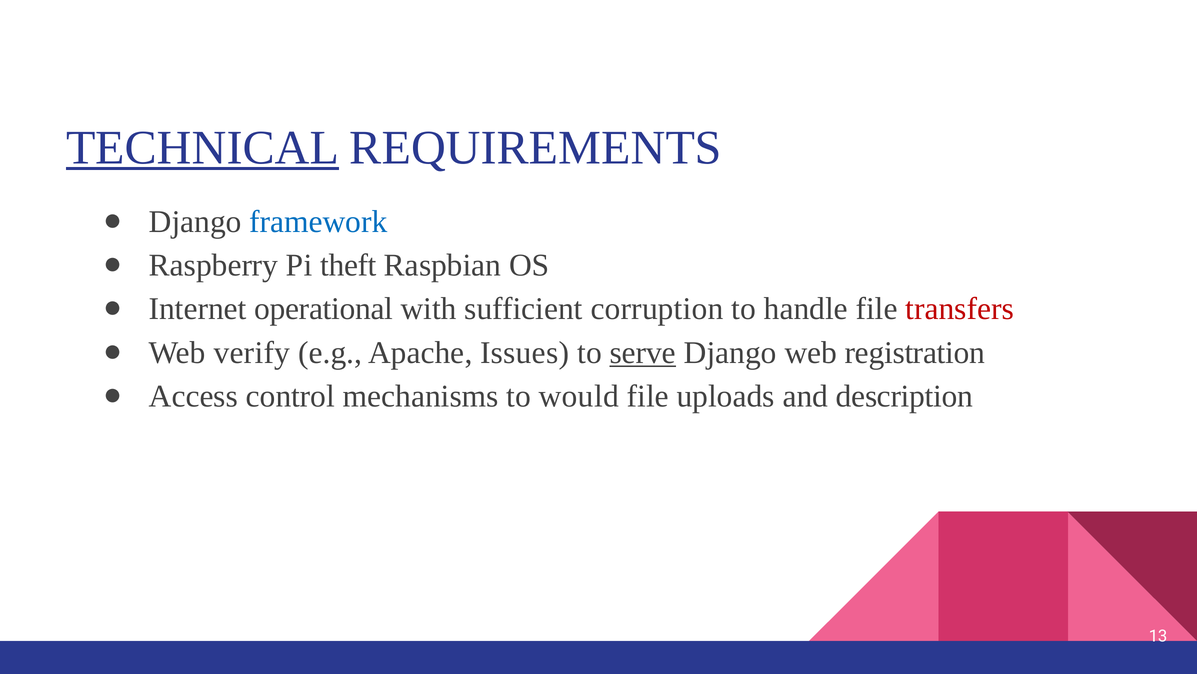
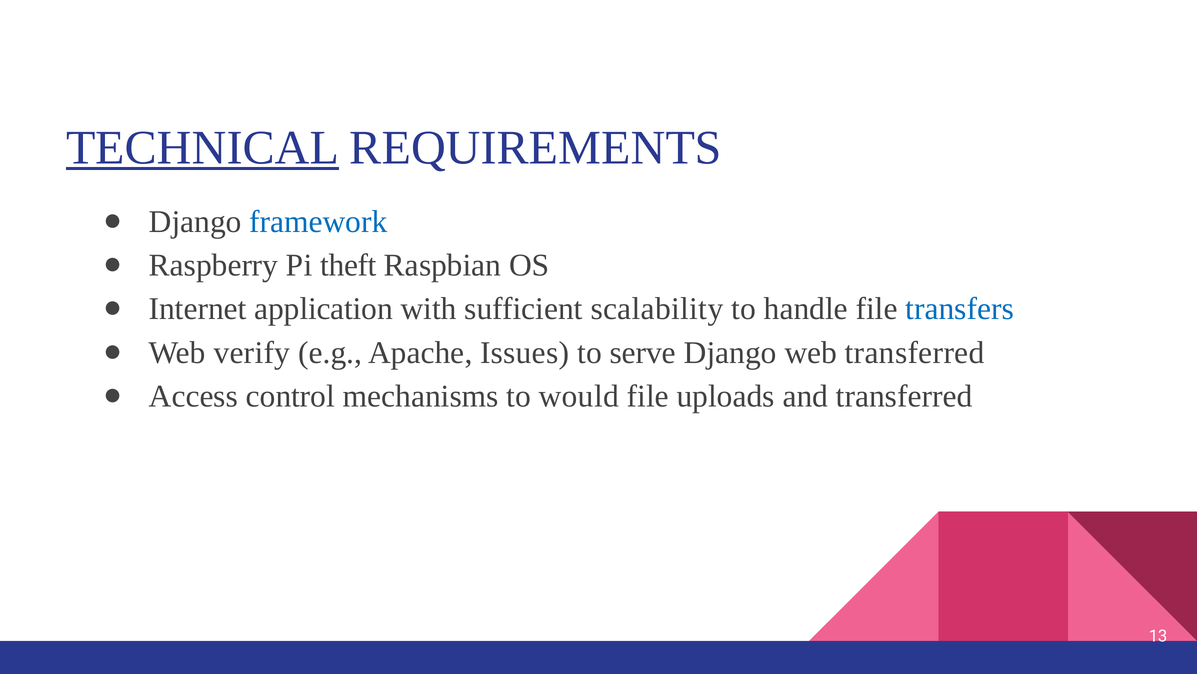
operational: operational -> application
corruption: corruption -> scalability
transfers colour: red -> blue
serve underline: present -> none
web registration: registration -> transferred
and description: description -> transferred
